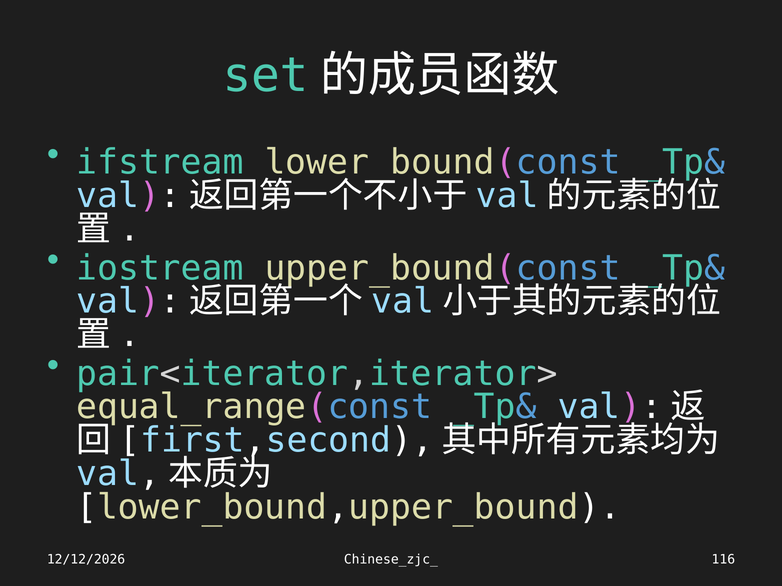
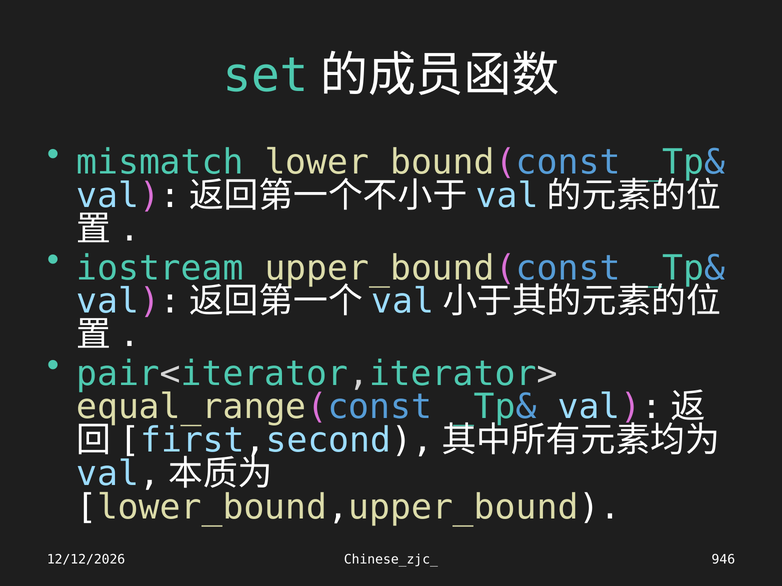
ifstream: ifstream -> mismatch
116: 116 -> 946
